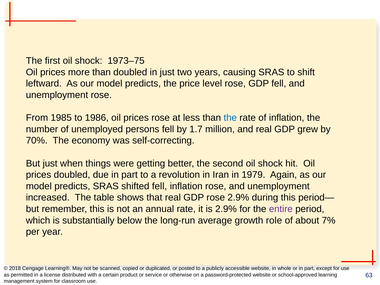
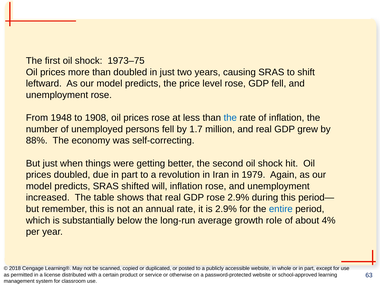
1985: 1985 -> 1948
1986: 1986 -> 1908
70%: 70% -> 88%
shifted fell: fell -> will
entire colour: purple -> blue
7%: 7% -> 4%
